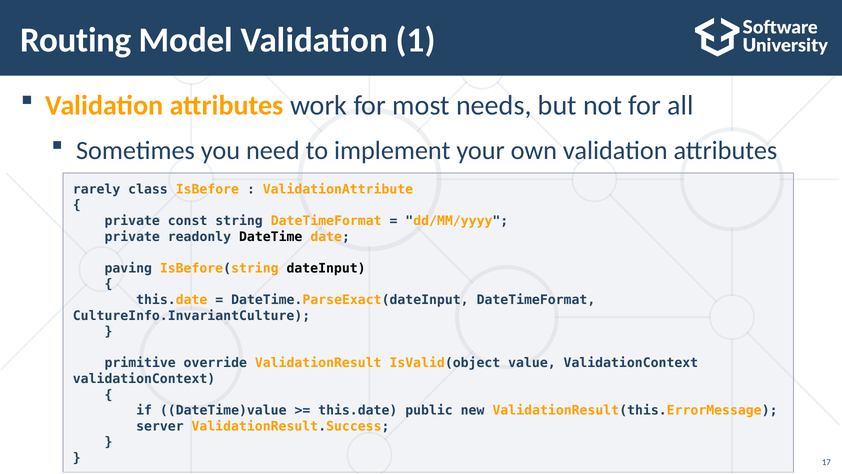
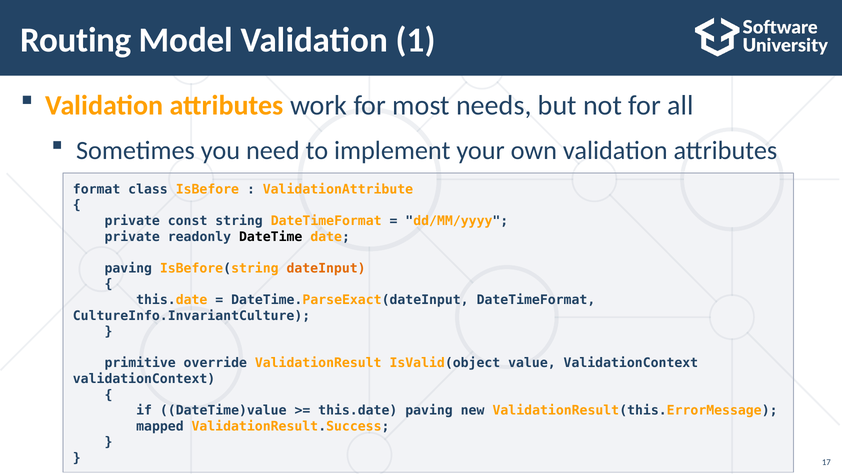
rarely: rarely -> format
dateInput colour: black -> orange
this.date public: public -> paving
server: server -> mapped
